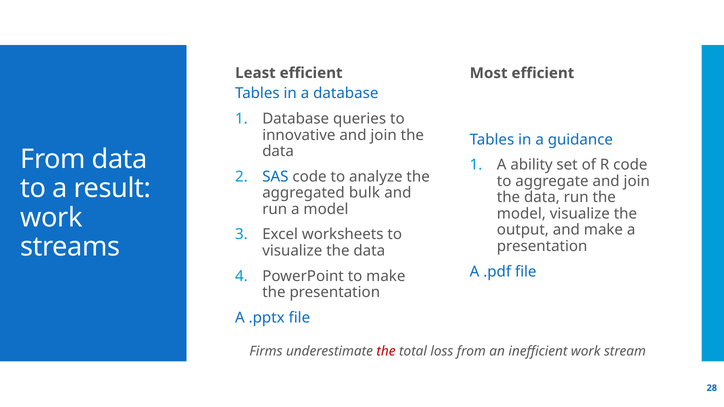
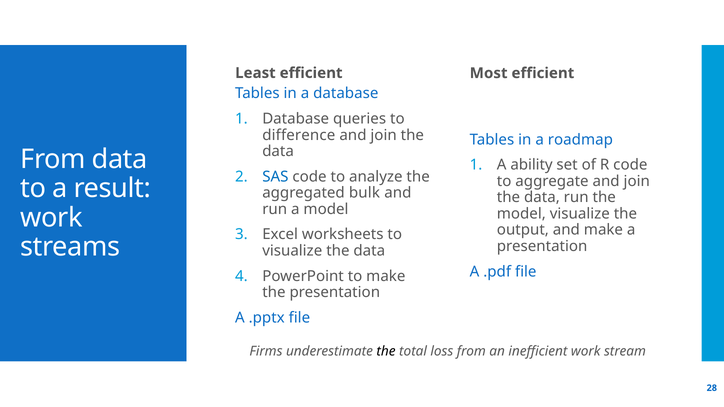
innovative: innovative -> difference
guidance: guidance -> roadmap
the at (386, 352) colour: red -> black
